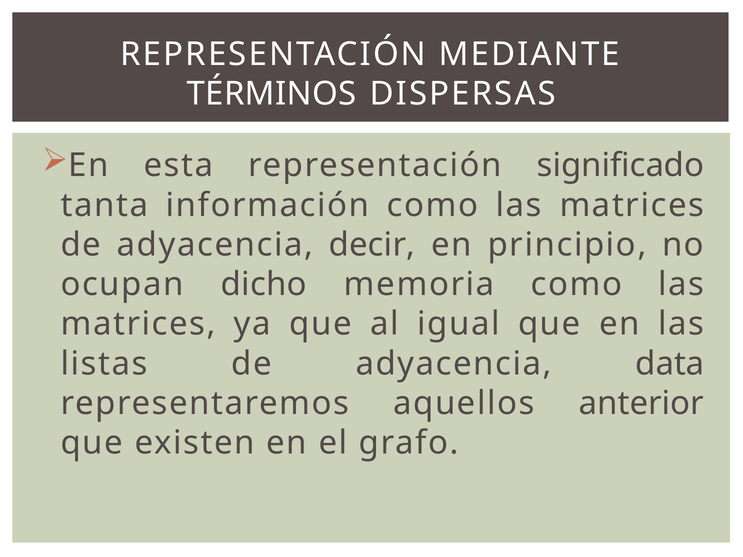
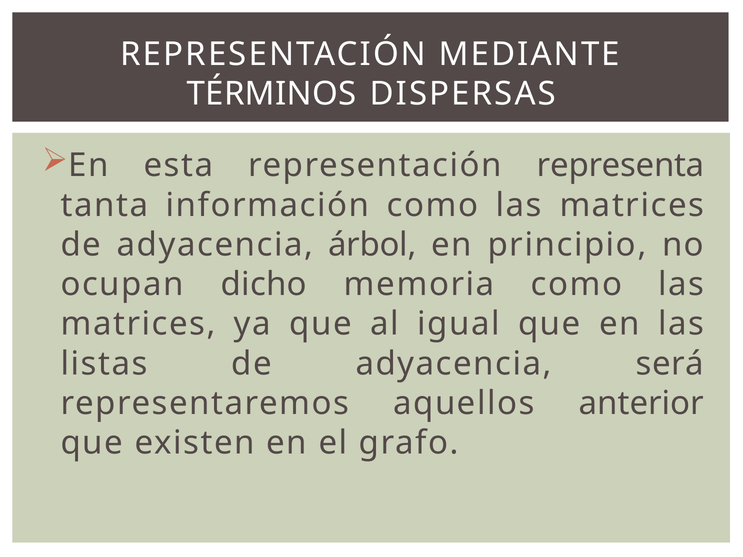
significado: significado -> representa
decir: decir -> árbol
data: data -> será
